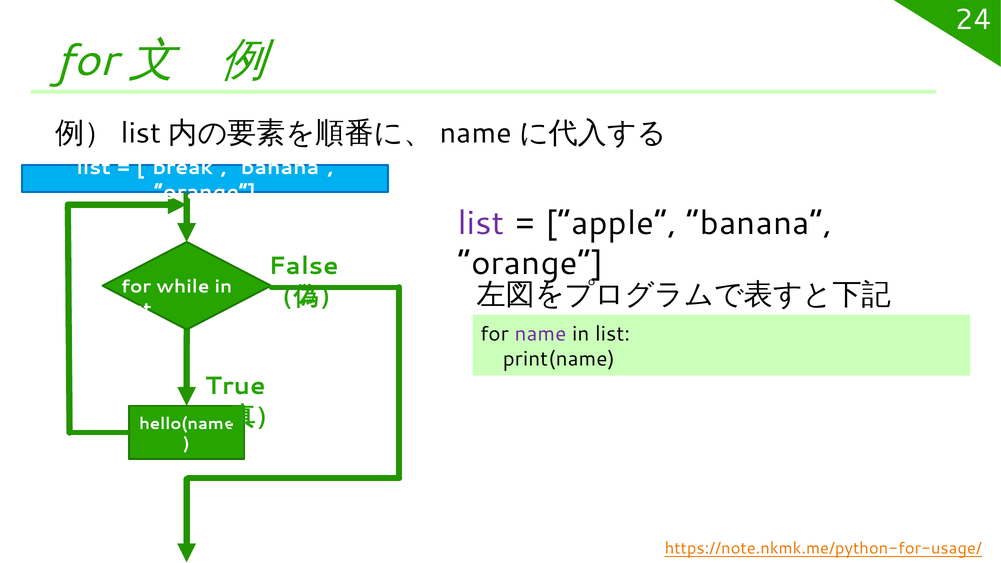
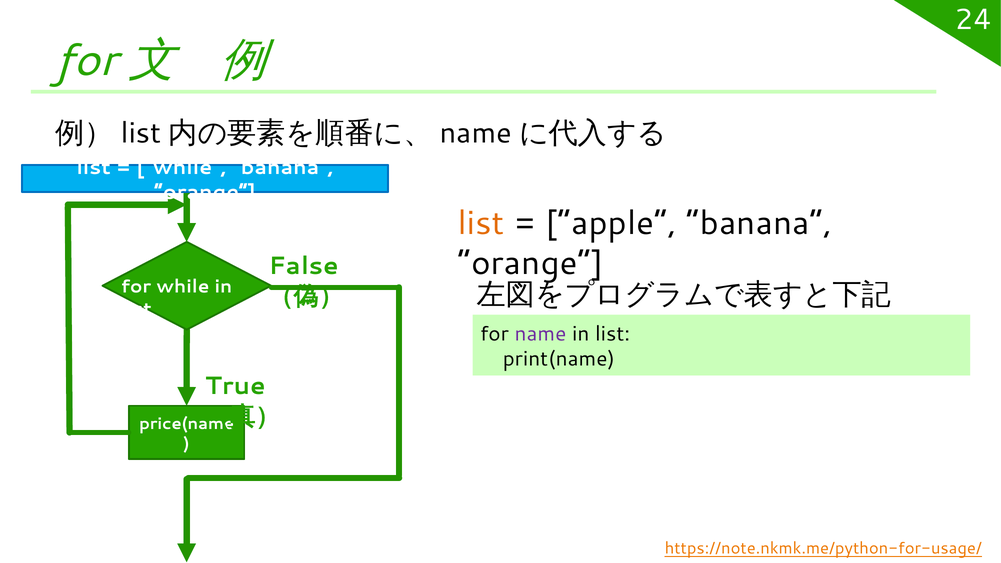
break at (182, 167): break -> while
list at (481, 223) colour: purple -> orange
hello(name: hello(name -> price(name
